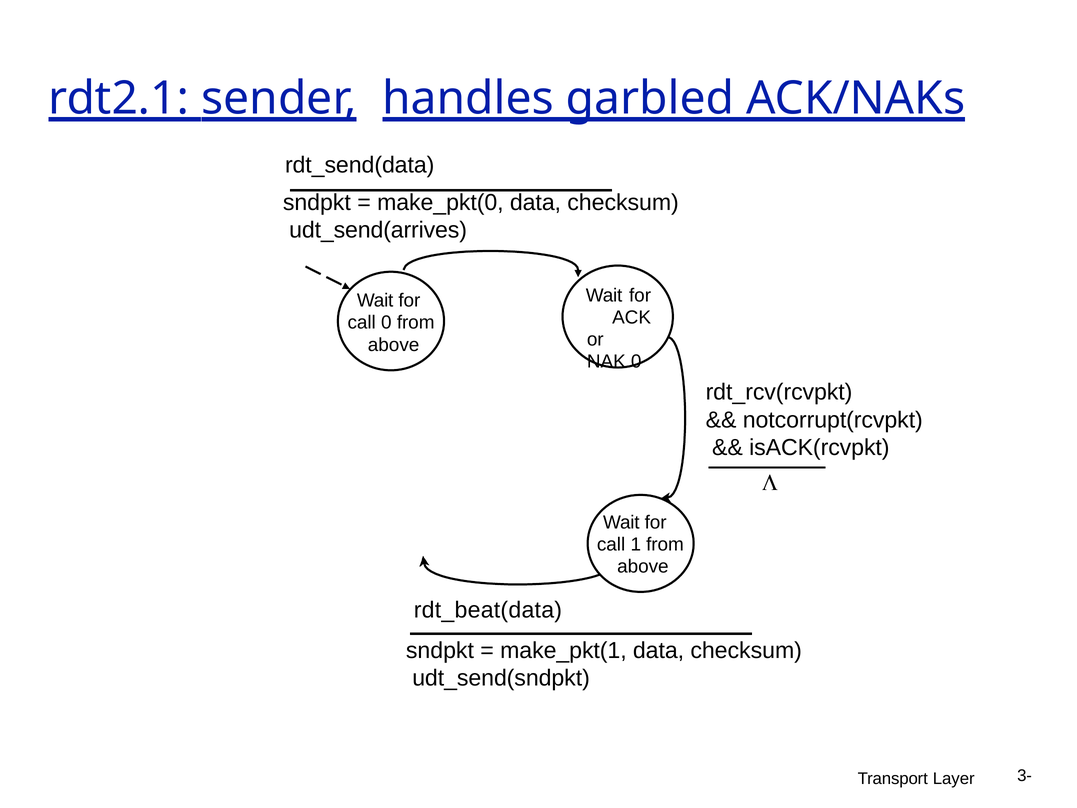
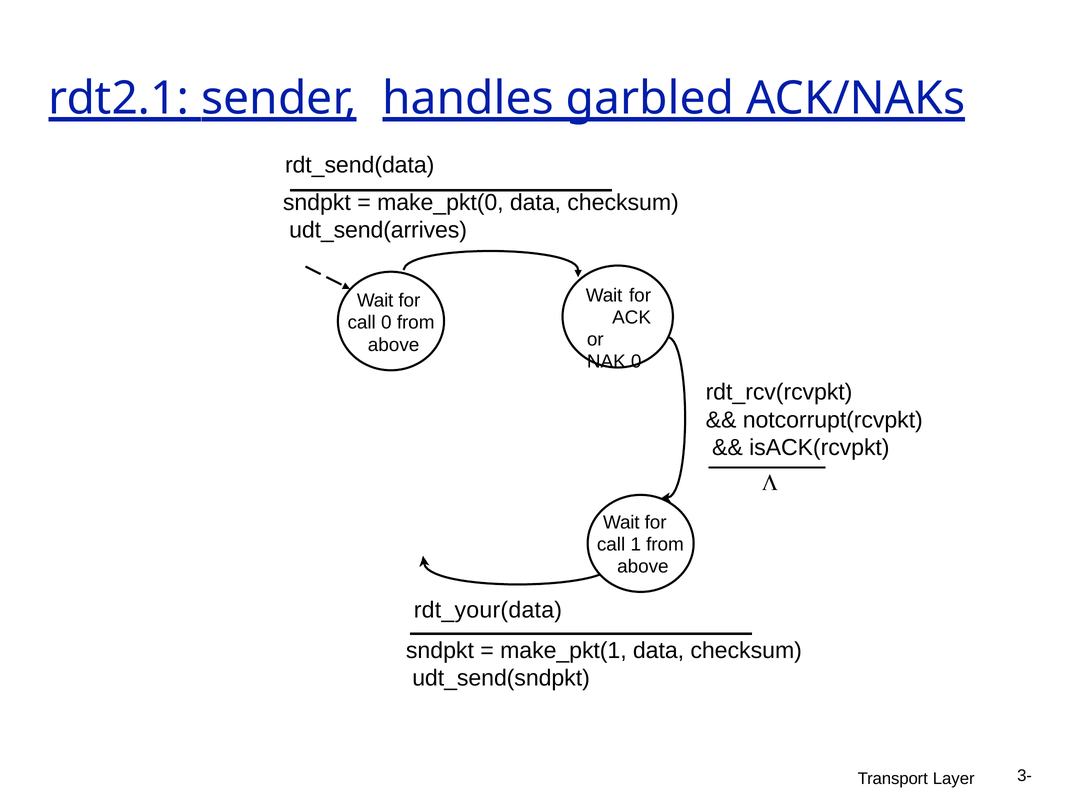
rdt_beat(data: rdt_beat(data -> rdt_your(data
